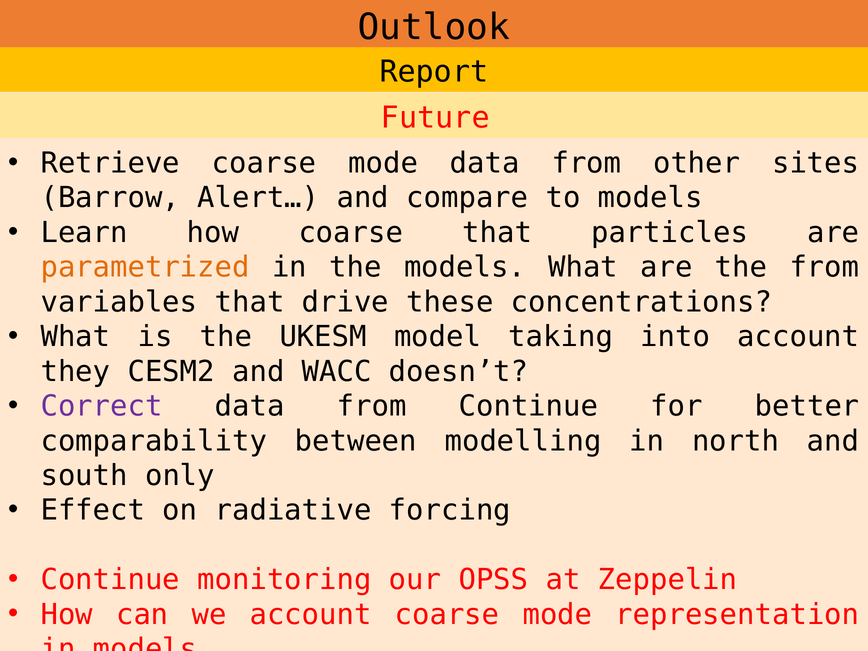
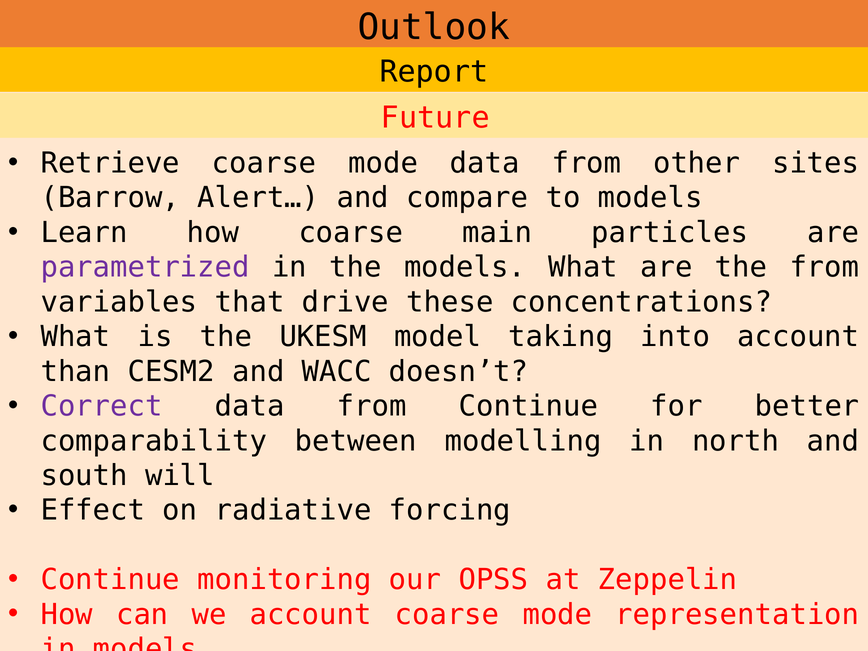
coarse that: that -> main
parametrized colour: orange -> purple
they: they -> than
only: only -> will
